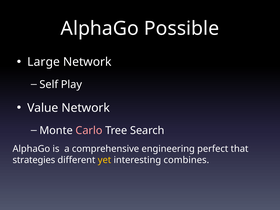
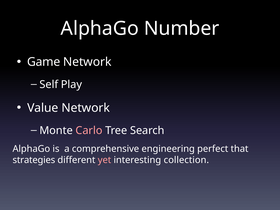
Possible: Possible -> Number
Large: Large -> Game
yet colour: yellow -> pink
combines: combines -> collection
